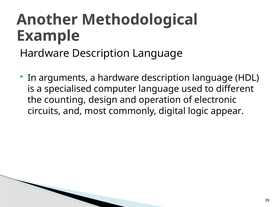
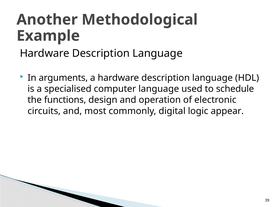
different: different -> schedule
counting: counting -> functions
